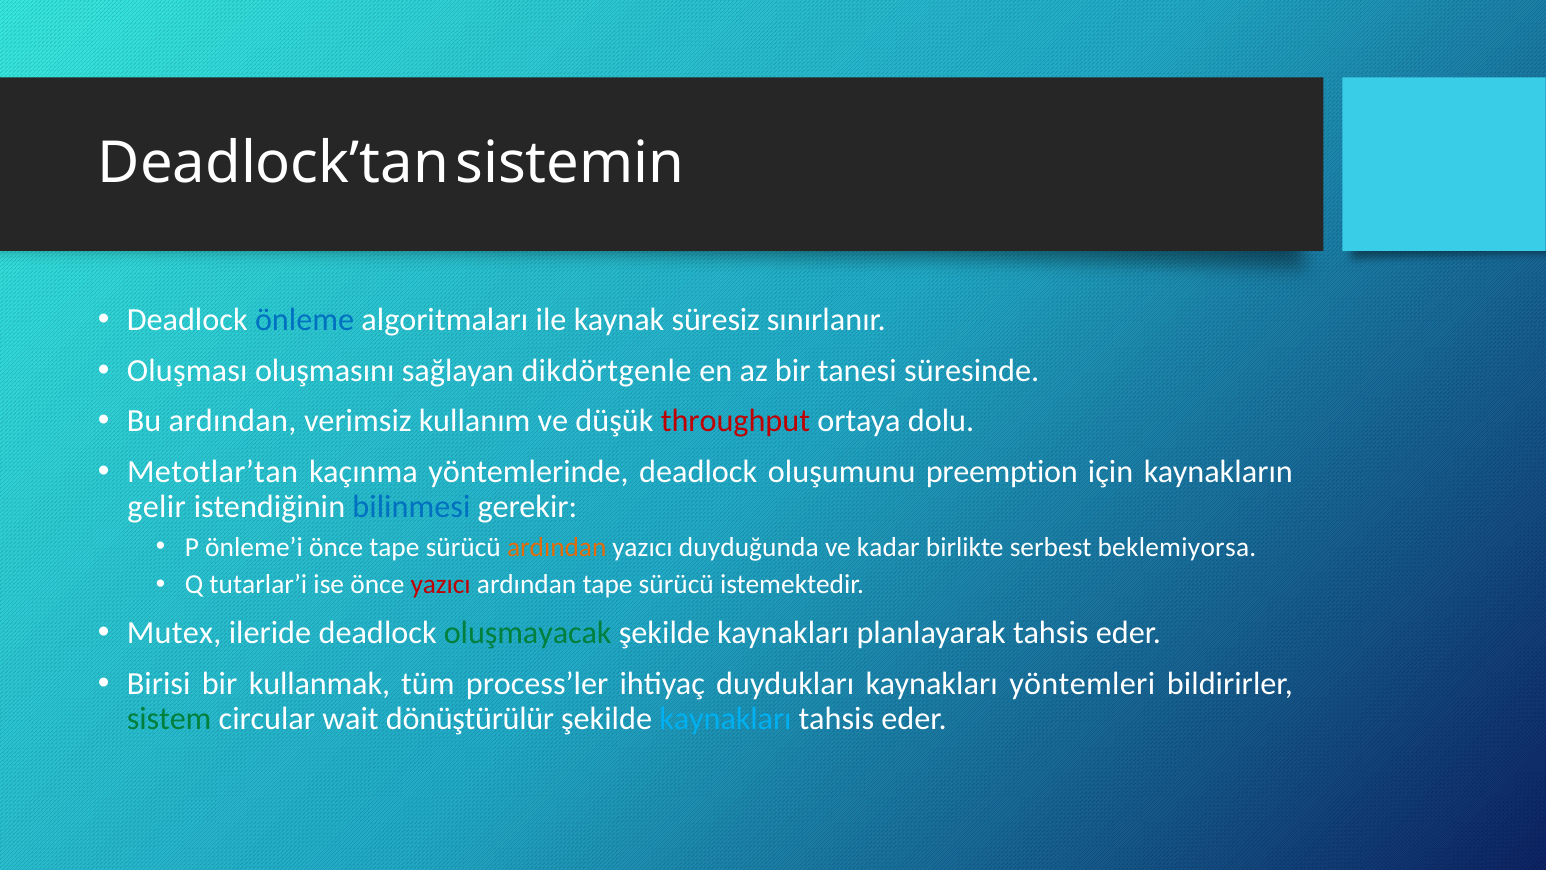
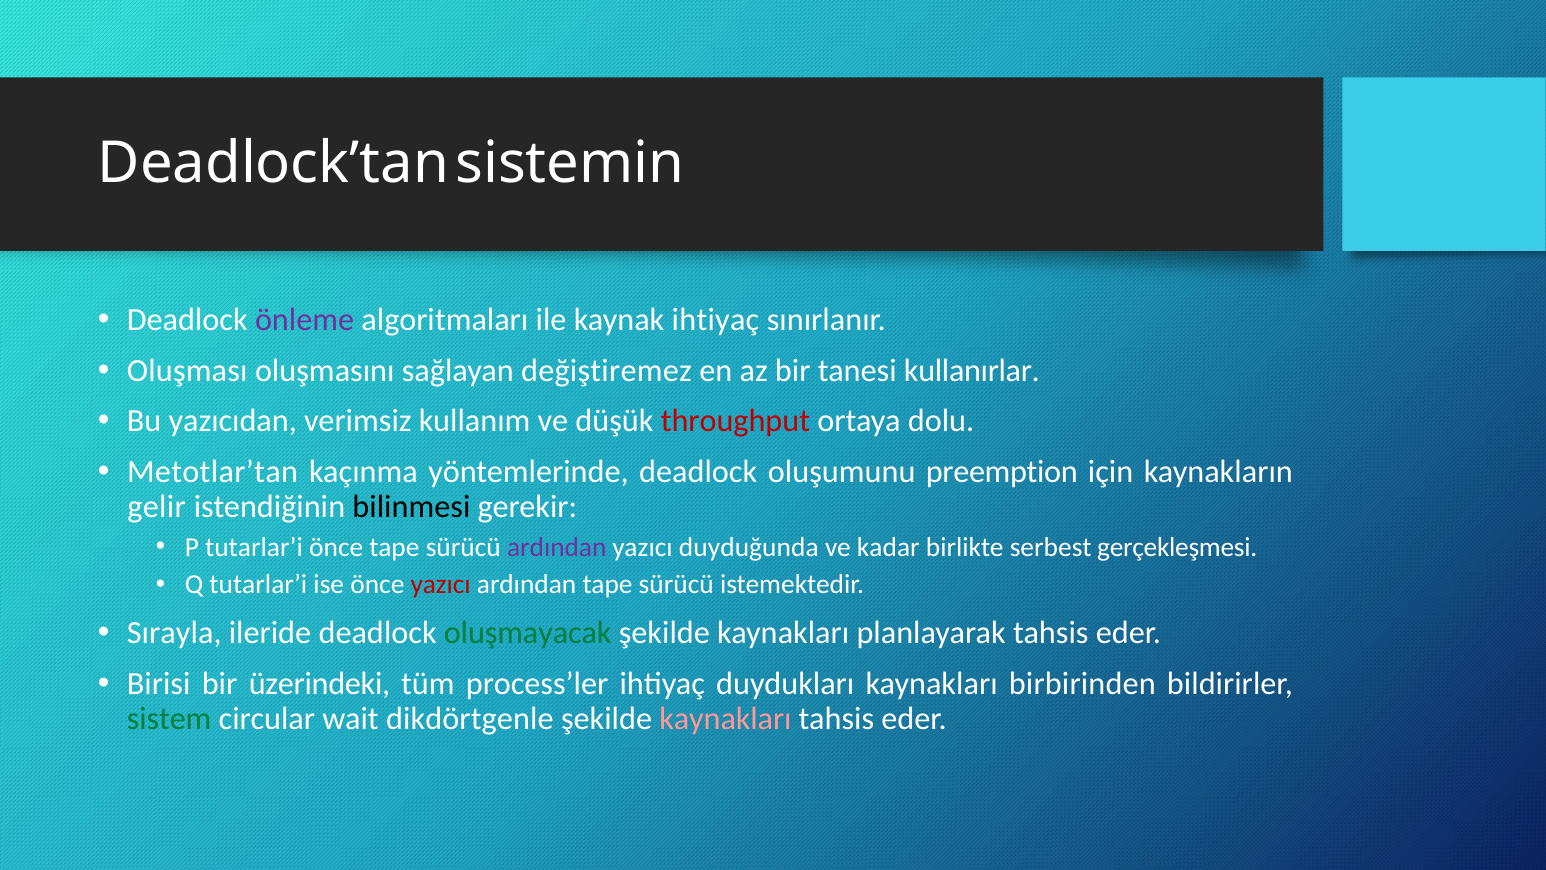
önleme colour: blue -> purple
kaynak süresiz: süresiz -> ihtiyaç
dikdörtgenle: dikdörtgenle -> değiştiremez
süresinde: süresinde -> kullanırlar
Bu ardından: ardından -> yazıcıdan
bilinmesi colour: blue -> black
P önleme’i: önleme’i -> tutarlar’i
ardından at (557, 547) colour: orange -> purple
beklemiyorsa: beklemiyorsa -> gerçekleşmesi
Mutex: Mutex -> Sırayla
kullanmak: kullanmak -> üzerindeki
yöntemleri: yöntemleri -> birbirinden
dönüştürülür: dönüştürülür -> dikdörtgenle
kaynakları at (725, 719) colour: light blue -> pink
